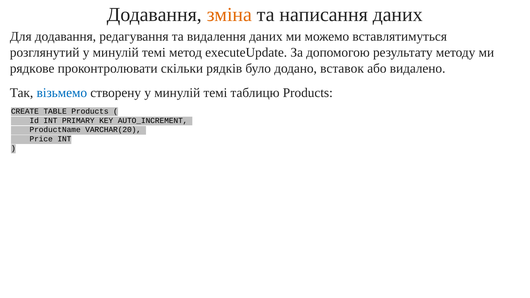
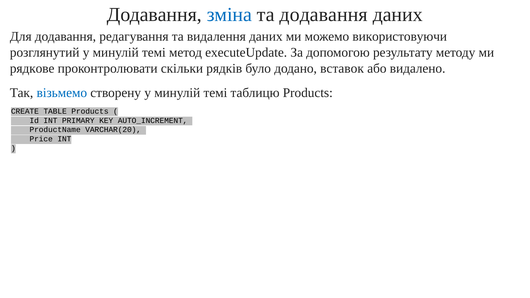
зміна colour: orange -> blue
та написання: написання -> додавання
вставлятимуться: вставлятимуться -> використовуючи
